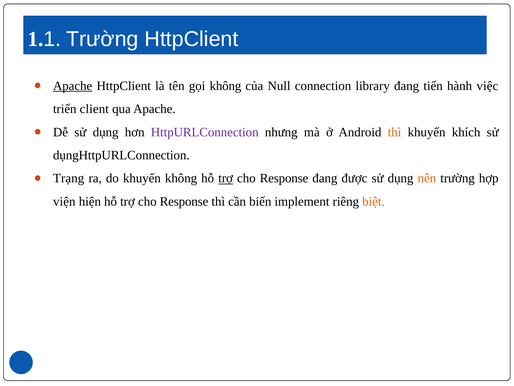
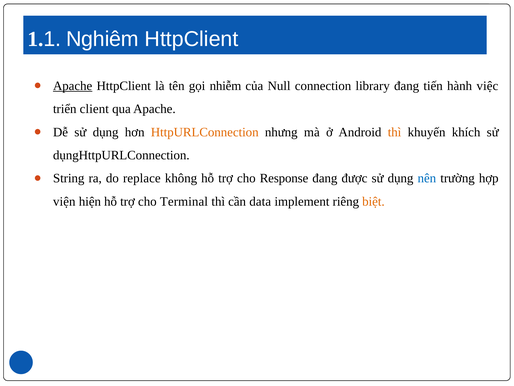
1.1 Trường: Trường -> Nghiêm
gọi không: không -> nhiễm
HttpURLConnection colour: purple -> orange
Trạng: Trạng -> String
do khuyến: khuyến -> replace
trợ at (226, 178) underline: present -> none
nên colour: orange -> blue
Response at (184, 201): Response -> Terminal
biến: biến -> data
